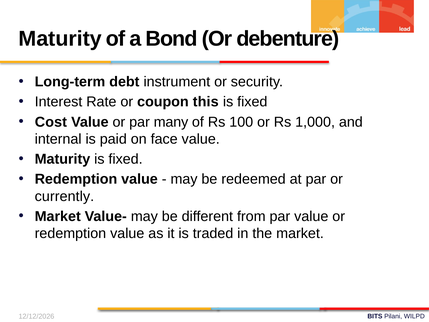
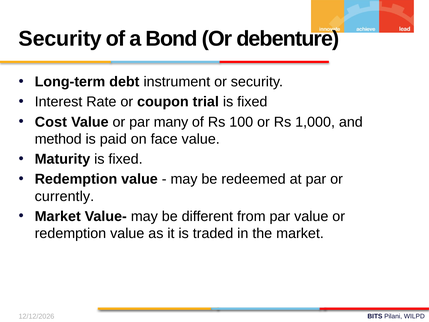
Maturity at (60, 39): Maturity -> Security
this: this -> trial
internal: internal -> method
